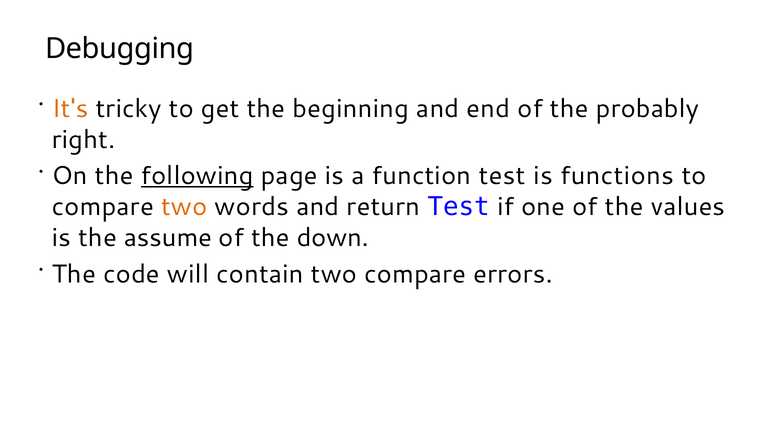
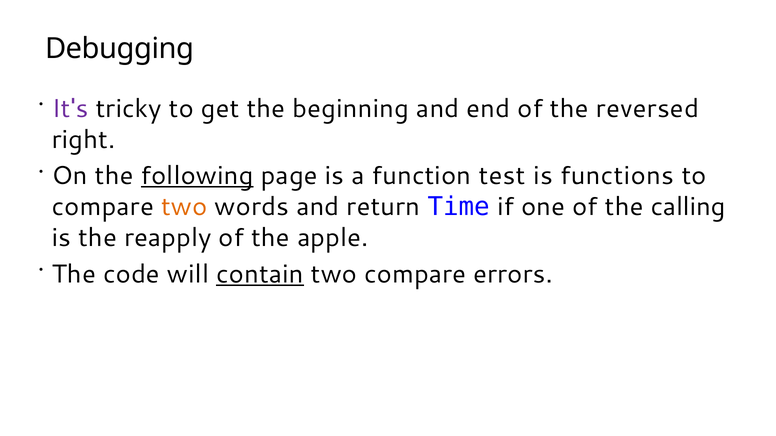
It's colour: orange -> purple
probably: probably -> reversed
return Test: Test -> Time
values: values -> calling
assume: assume -> reapply
down: down -> apple
contain underline: none -> present
